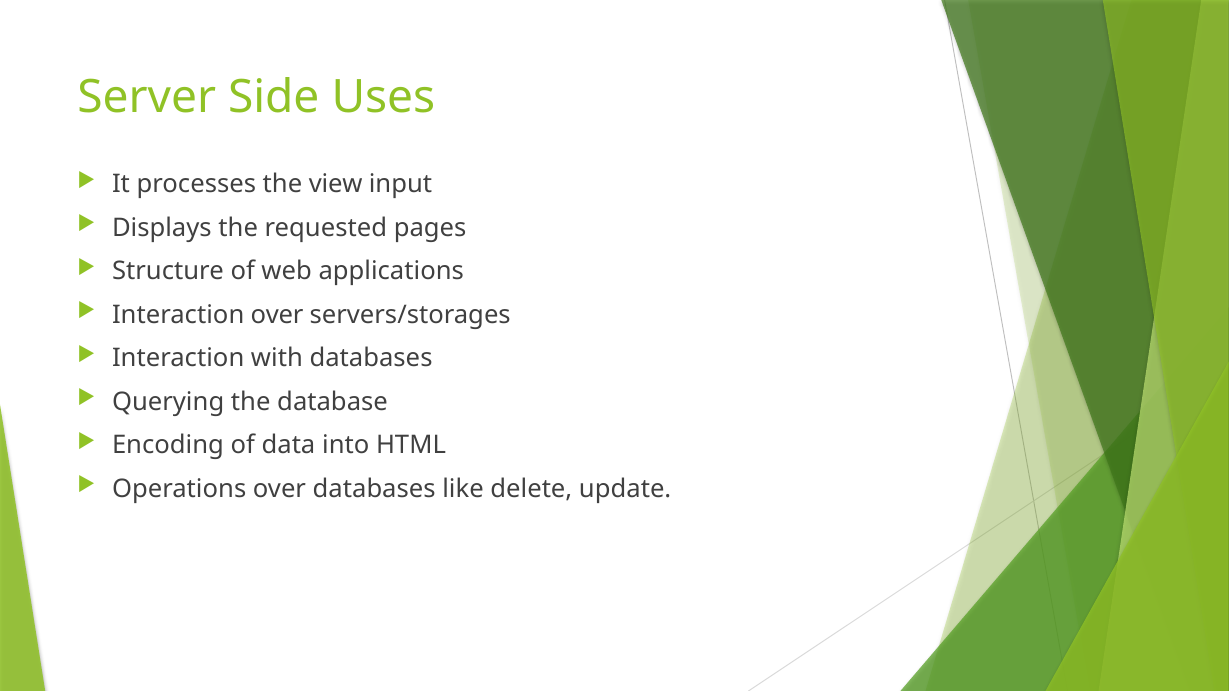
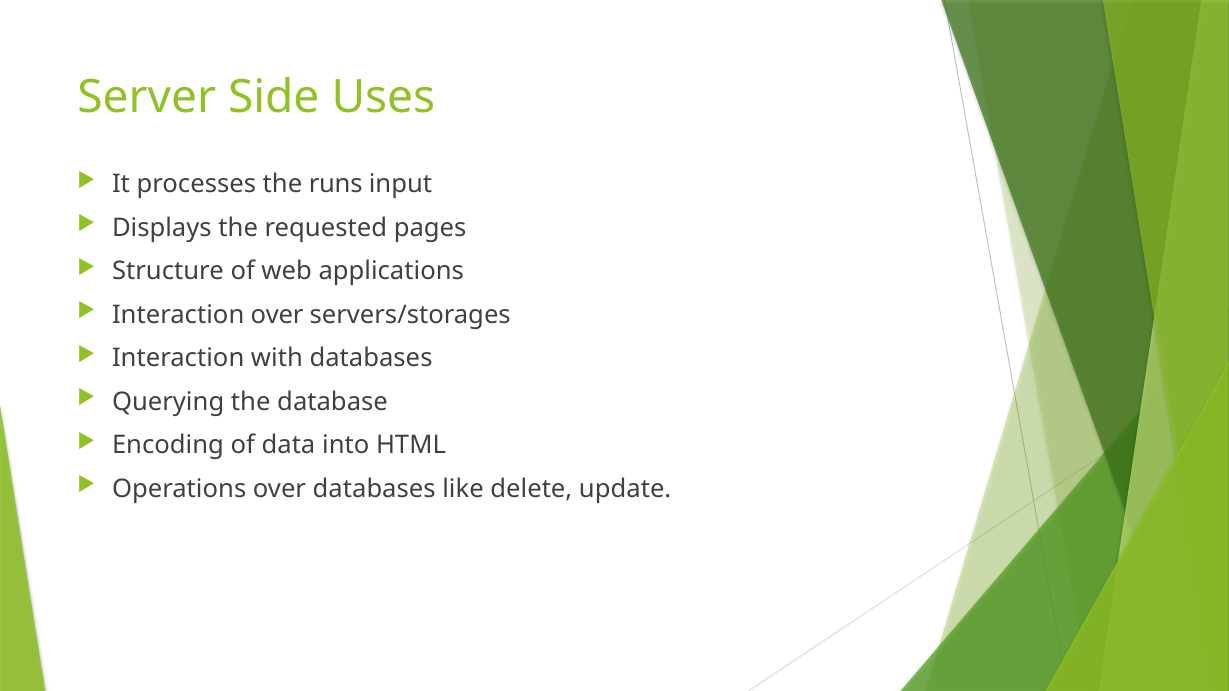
view: view -> runs
